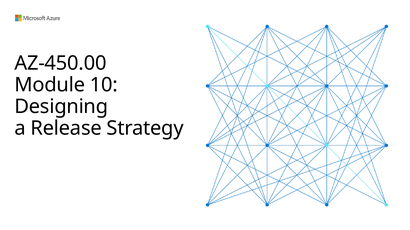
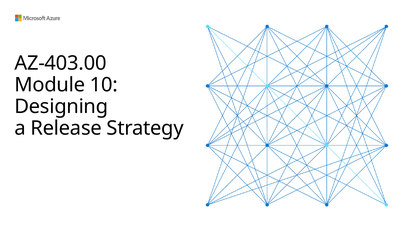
AZ-450.00: AZ-450.00 -> AZ-403.00
